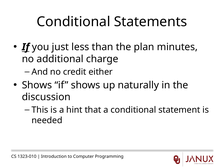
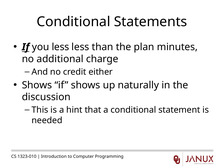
you just: just -> less
